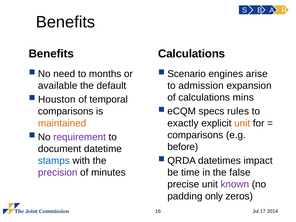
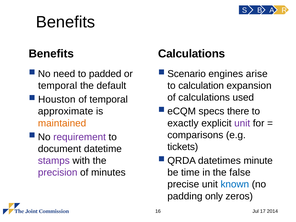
months: months -> padded
available at (58, 86): available -> temporal
admission: admission -> calculation
mins: mins -> used
rules: rules -> there
comparisons at (66, 111): comparisons -> approximate
unit at (242, 123) colour: orange -> purple
before: before -> tickets
impact: impact -> minute
stamps colour: blue -> purple
known colour: purple -> blue
